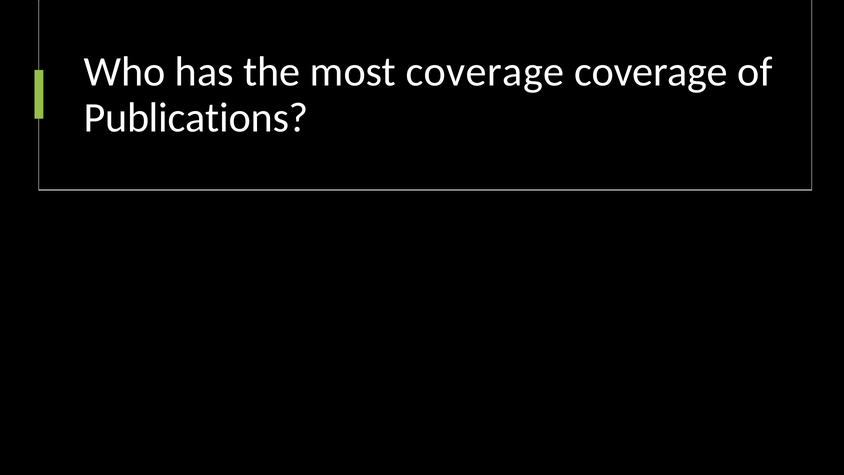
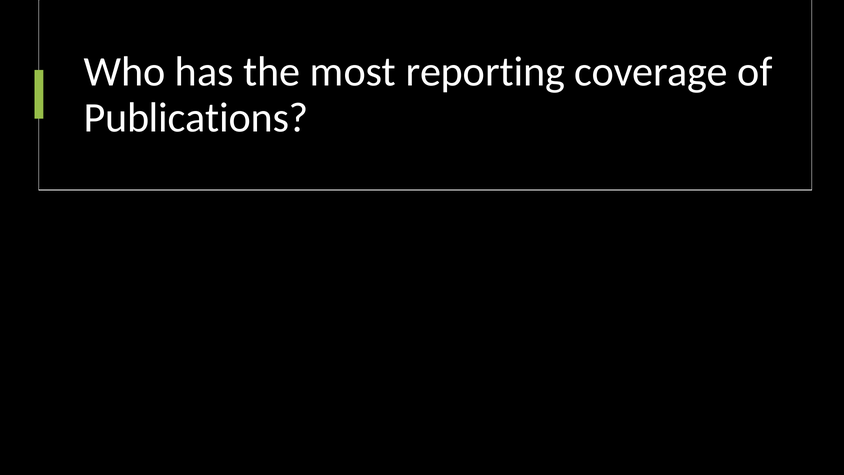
most coverage: coverage -> reporting
